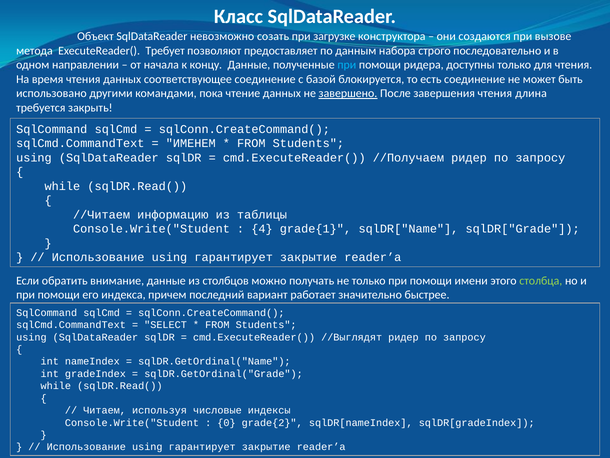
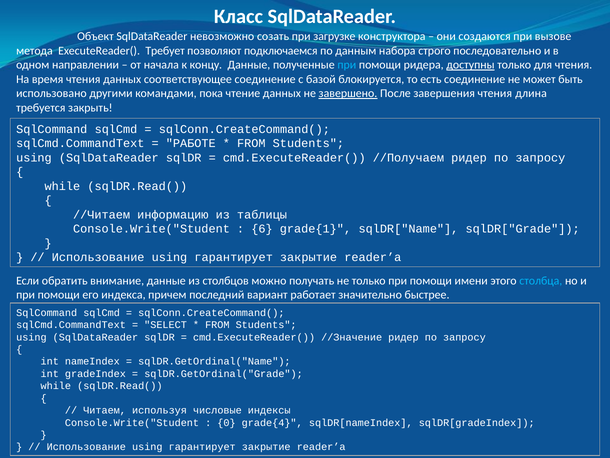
предоставляет: предоставляет -> подключаемся
доступны underline: none -> present
ИМЕНЕМ: ИМЕНЕМ -> РАБОТЕ
4: 4 -> 6
столбца colour: light green -> light blue
//Выглядят: //Выглядят -> //Значение
grade{2: grade{2 -> grade{4
